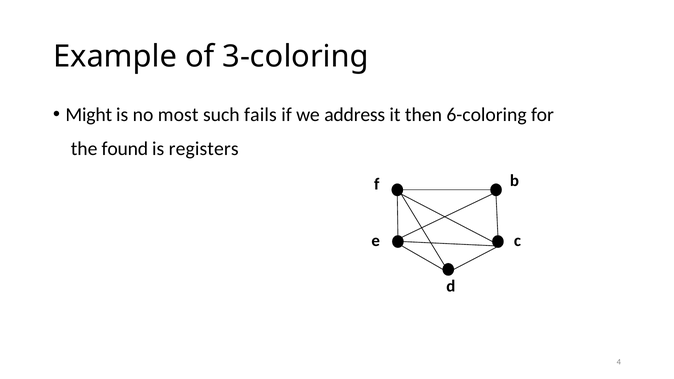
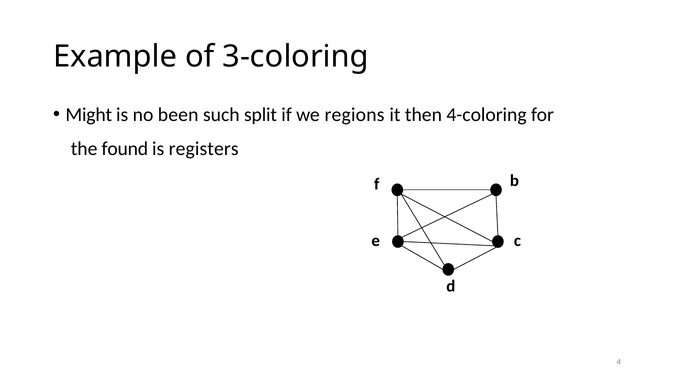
most: most -> been
fails: fails -> split
address: address -> regions
6-coloring: 6-coloring -> 4-coloring
